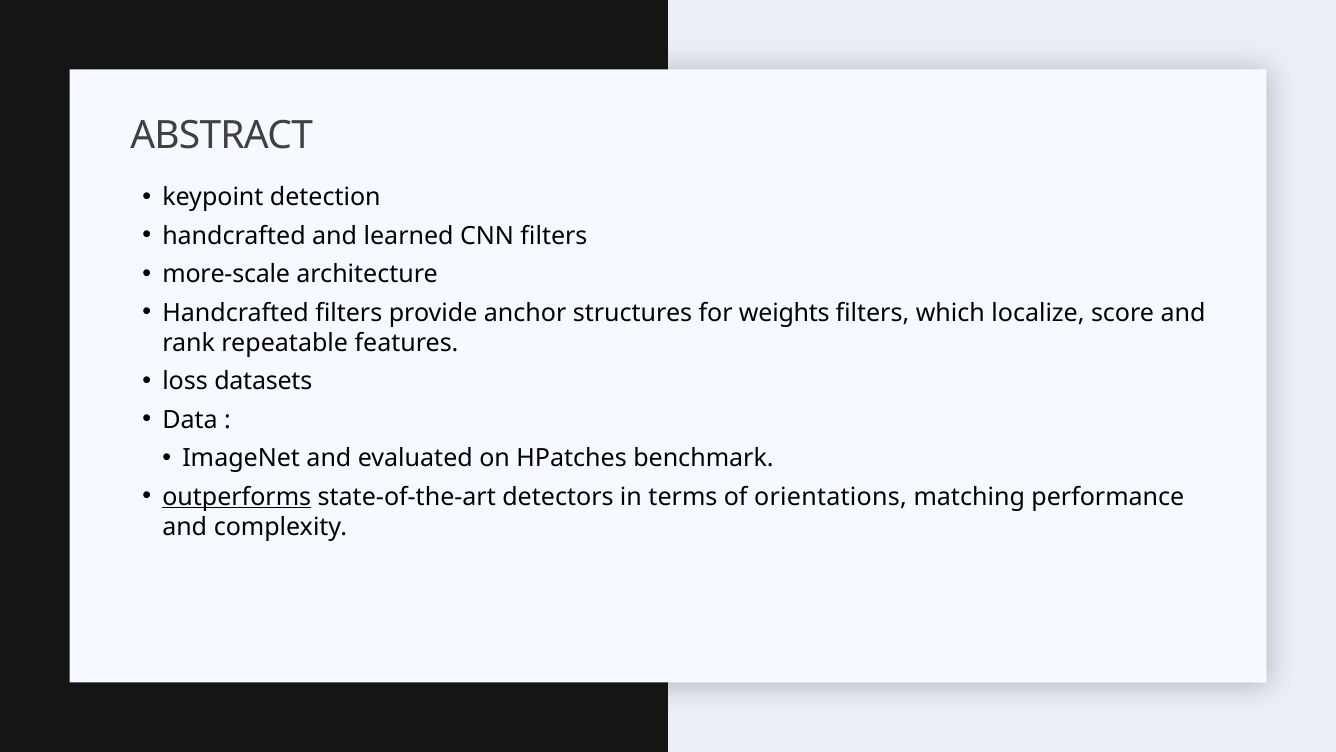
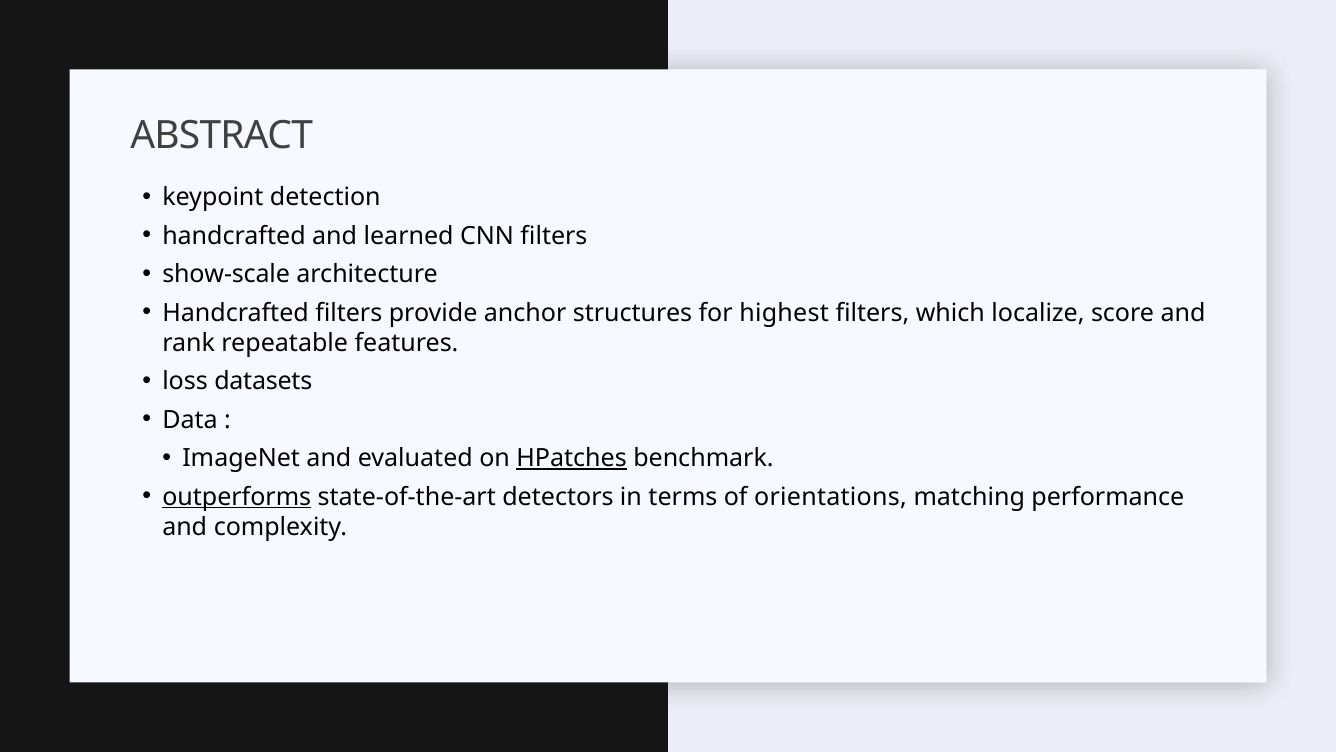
more-scale: more-scale -> show-scale
weights: weights -> highest
HPatches underline: none -> present
